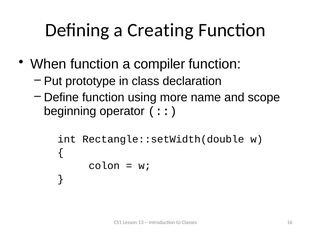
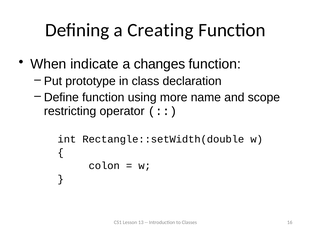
When function: function -> indicate
compiler: compiler -> changes
beginning: beginning -> restricting
